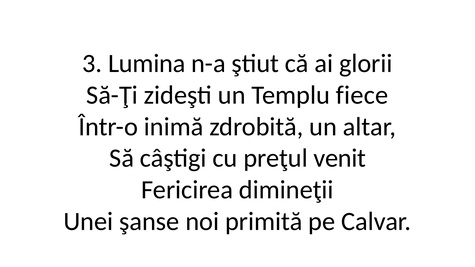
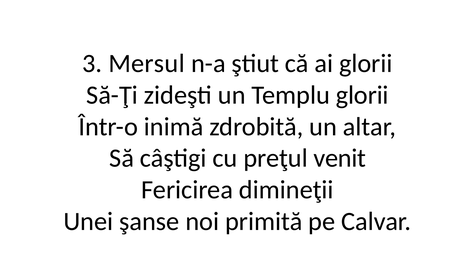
Lumina: Lumina -> Mersul
Templu fiece: fiece -> glorii
